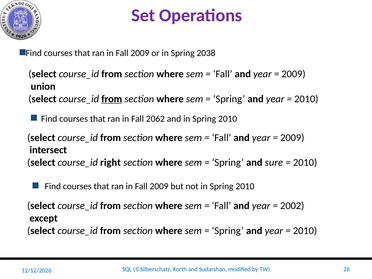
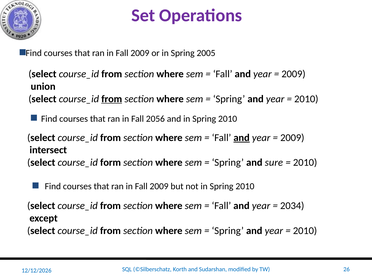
2038: 2038 -> 2005
2062: 2062 -> 2056
and at (242, 138) underline: none -> present
right: right -> form
2002: 2002 -> 2034
